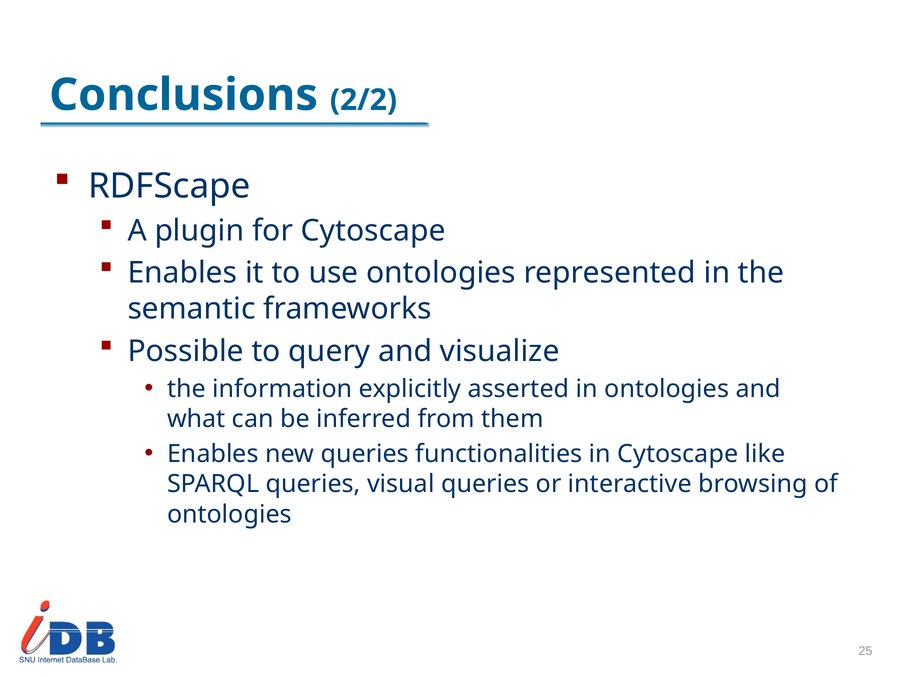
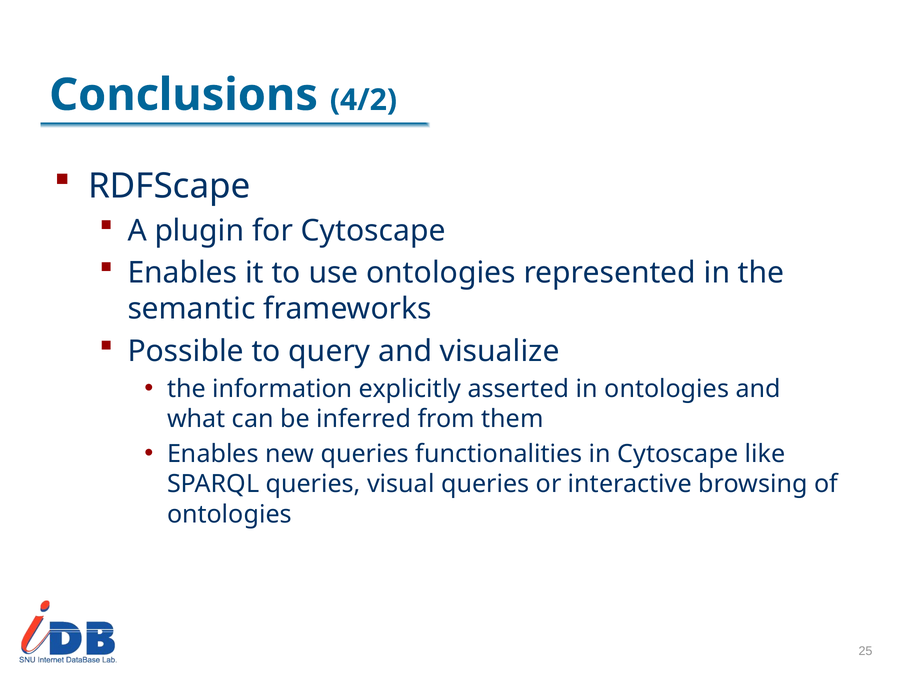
2/2: 2/2 -> 4/2
